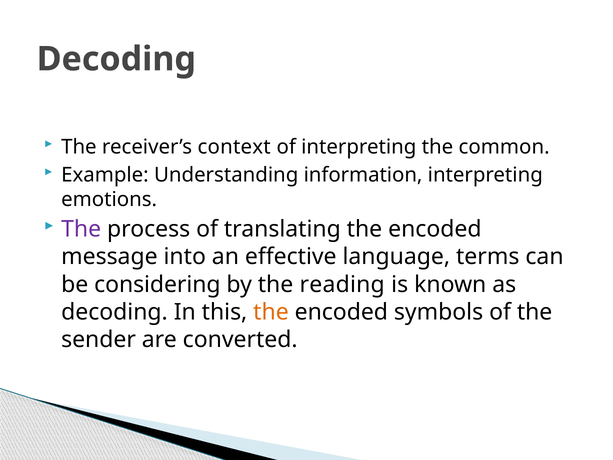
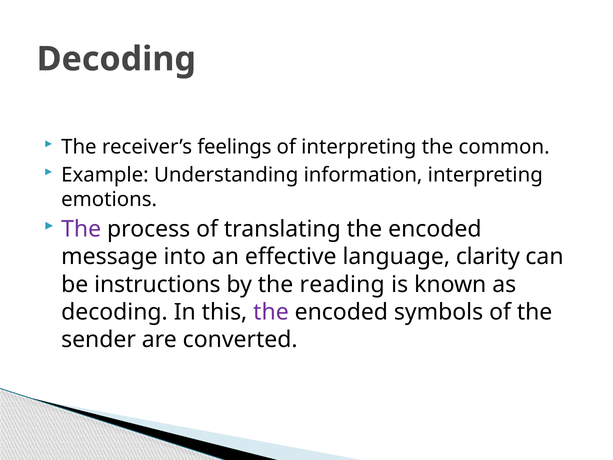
context: context -> feelings
terms: terms -> clarity
considering: considering -> instructions
the at (271, 312) colour: orange -> purple
